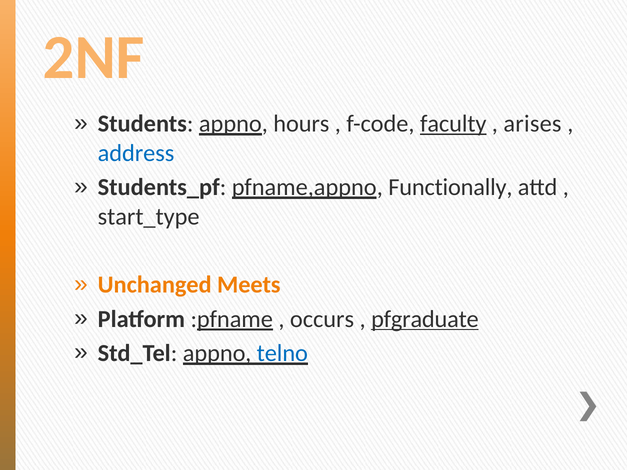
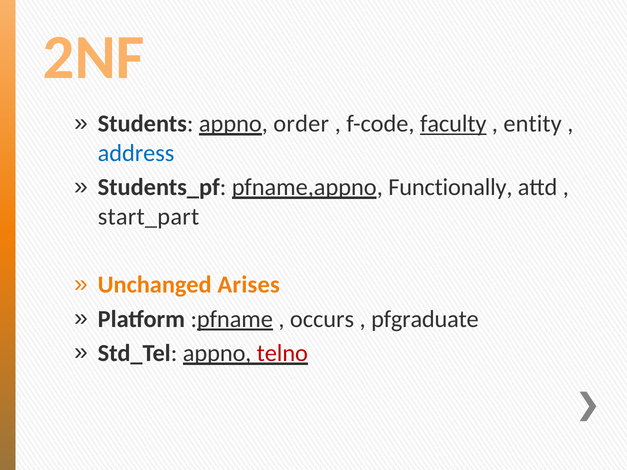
hours: hours -> order
arises: arises -> entity
start_type: start_type -> start_part
Meets: Meets -> Arises
pfgraduate underline: present -> none
telno colour: blue -> red
